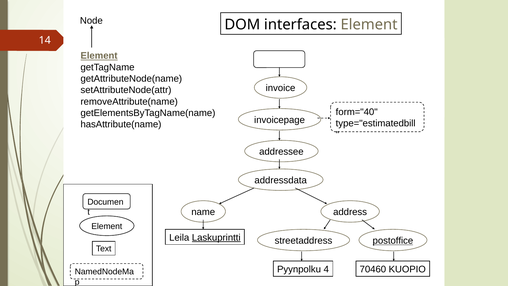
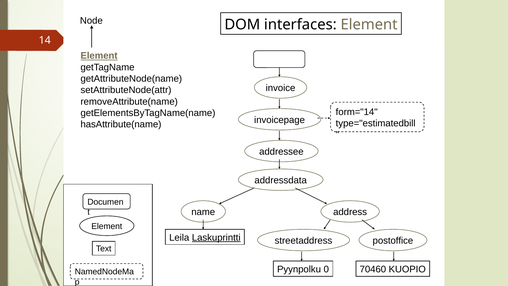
form="40: form="40 -> form="14
postoffice underline: present -> none
4: 4 -> 0
